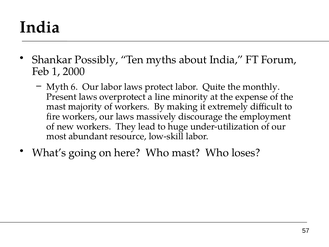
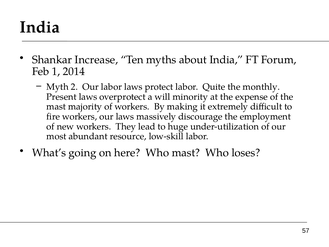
Possibly: Possibly -> Increase
2000: 2000 -> 2014
6: 6 -> 2
line: line -> will
